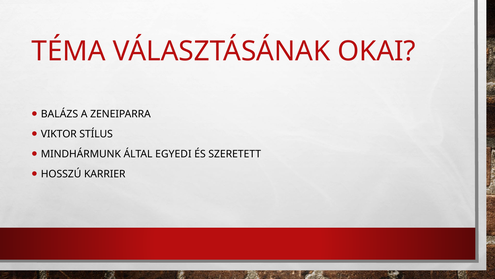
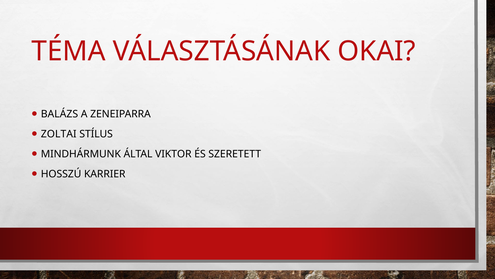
VIKTOR: VIKTOR -> ZOLTAI
EGYEDI: EGYEDI -> VIKTOR
